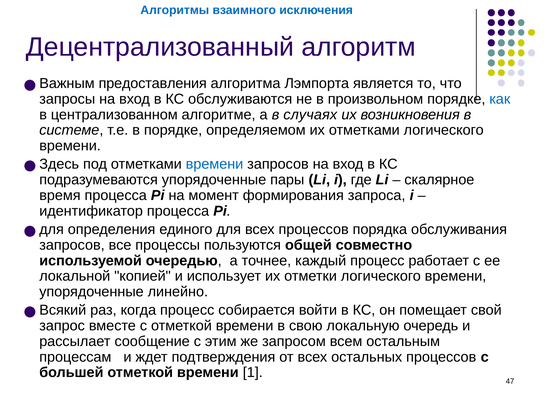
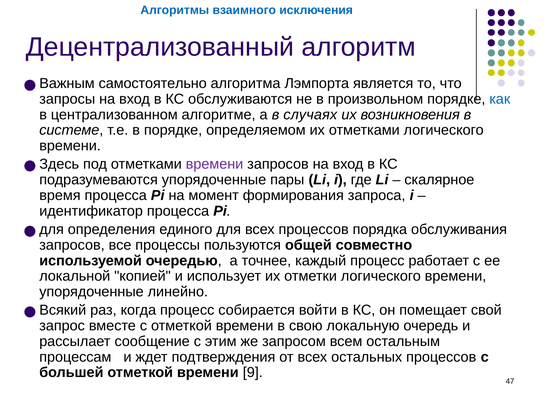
предоставления: предоставления -> самостоятельно
времени at (214, 164) colour: blue -> purple
1: 1 -> 9
